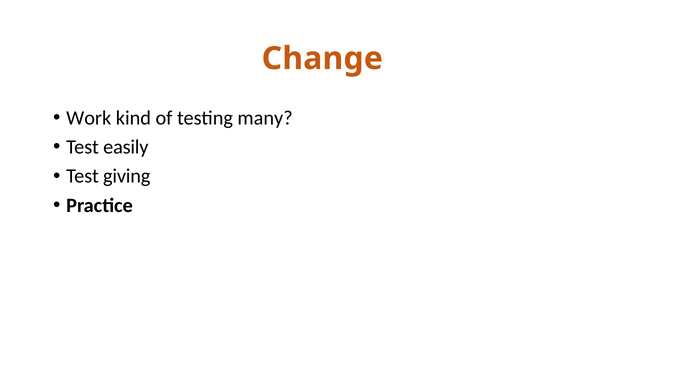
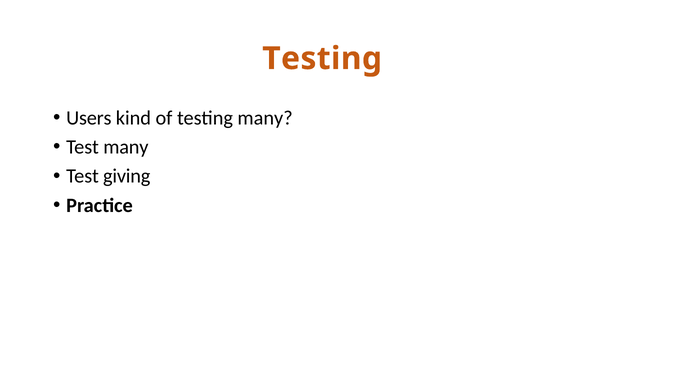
Change at (322, 59): Change -> Testing
Work: Work -> Users
Test easily: easily -> many
